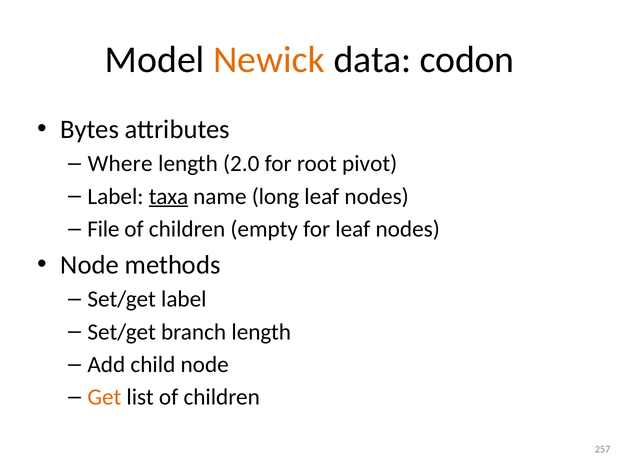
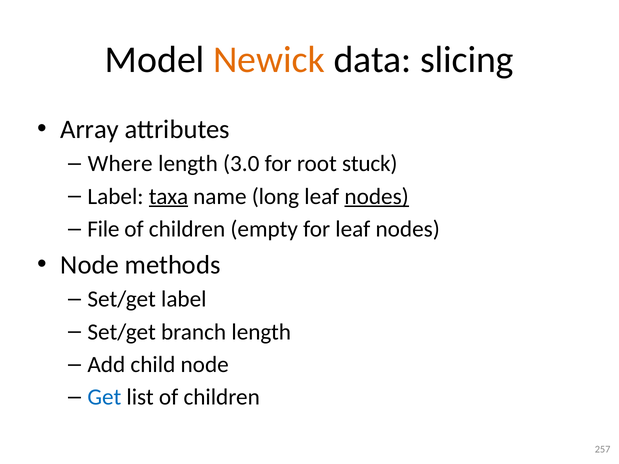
codon: codon -> slicing
Bytes: Bytes -> Array
2.0: 2.0 -> 3.0
pivot: pivot -> stuck
nodes at (377, 197) underline: none -> present
Get colour: orange -> blue
